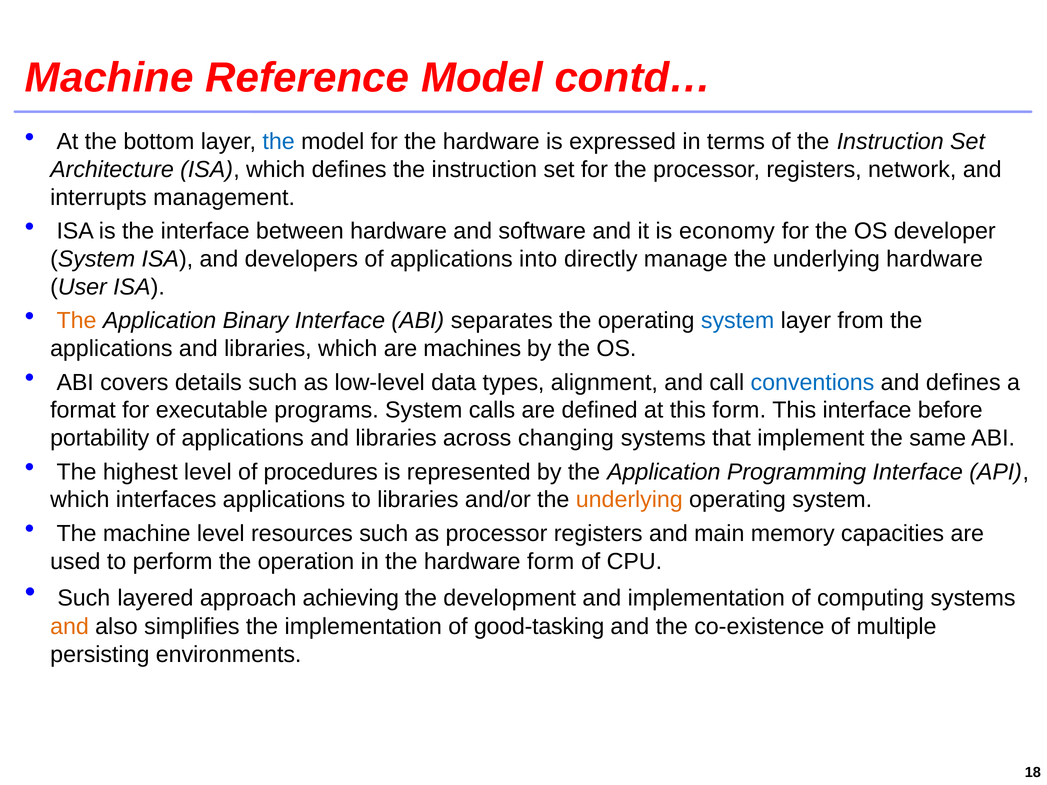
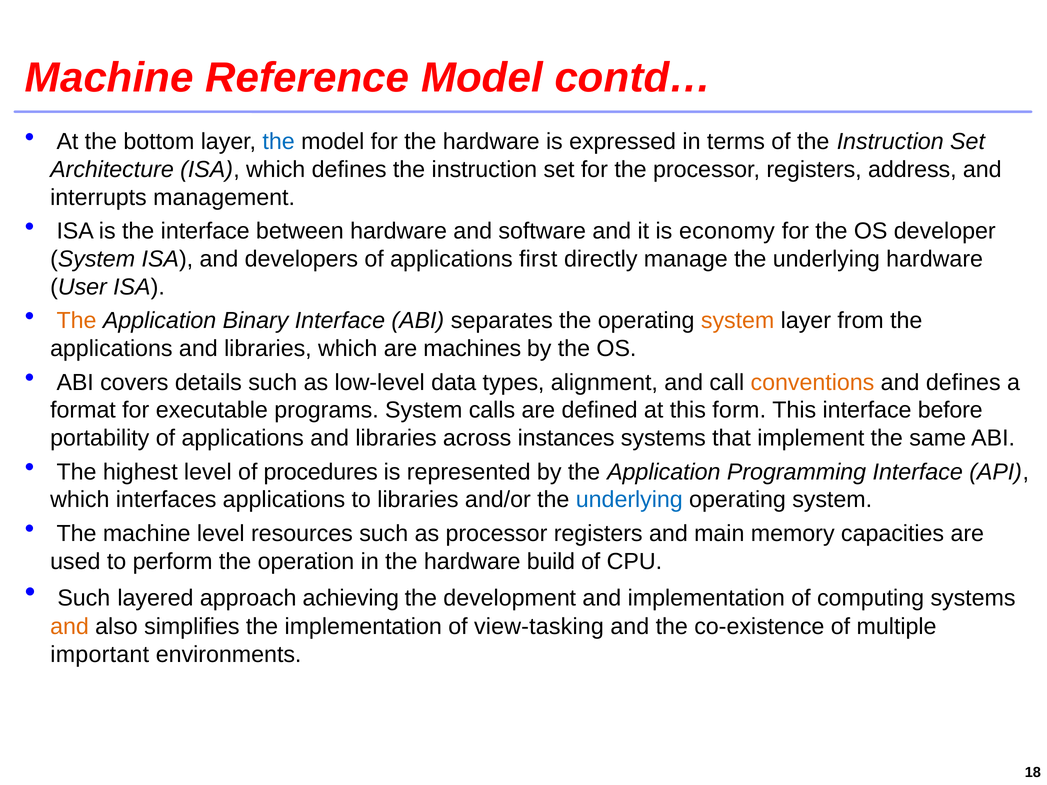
network: network -> address
into: into -> first
system at (738, 321) colour: blue -> orange
conventions colour: blue -> orange
changing: changing -> instances
underlying at (629, 500) colour: orange -> blue
hardware form: form -> build
good-tasking: good-tasking -> view-tasking
persisting: persisting -> important
